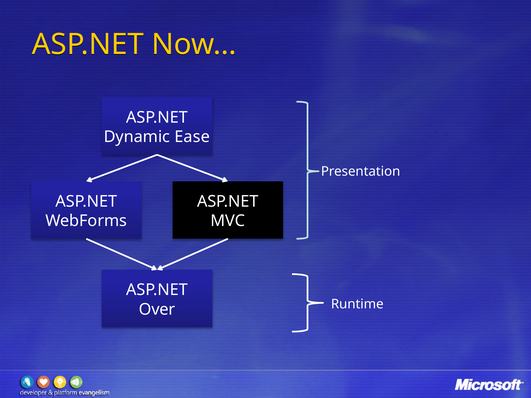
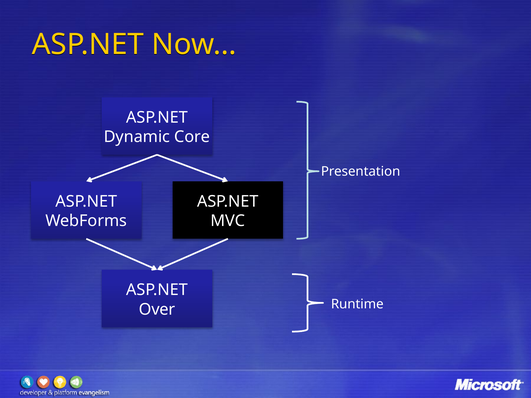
Ease: Ease -> Core
